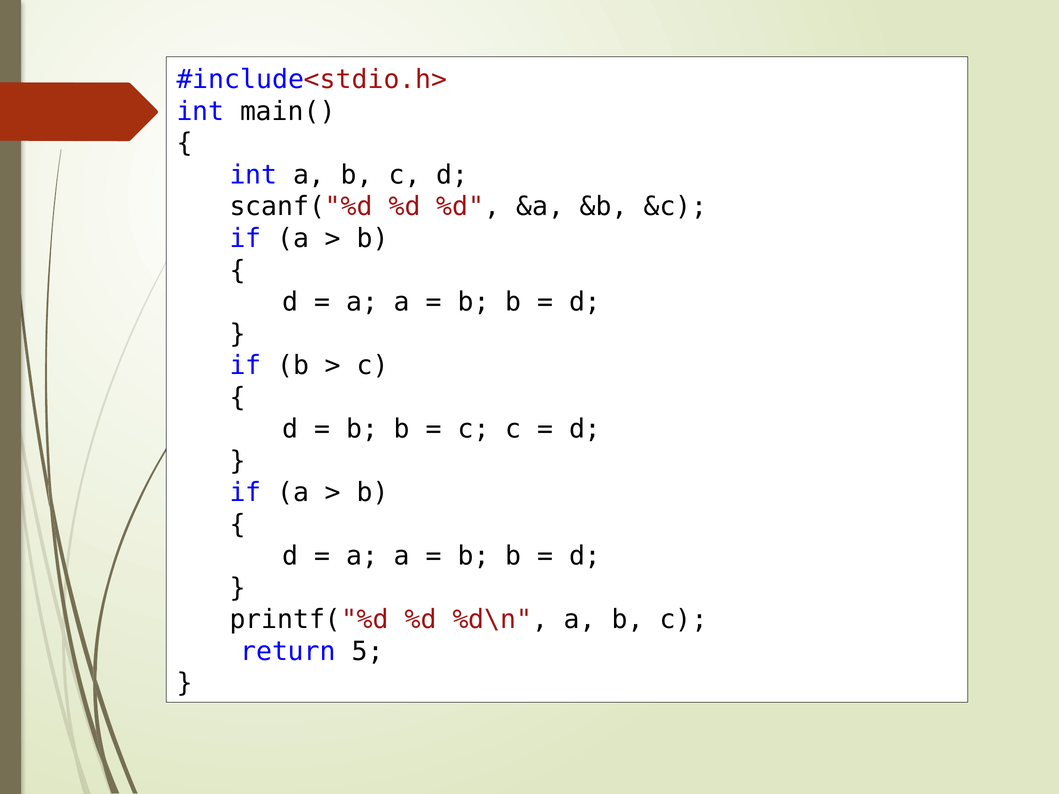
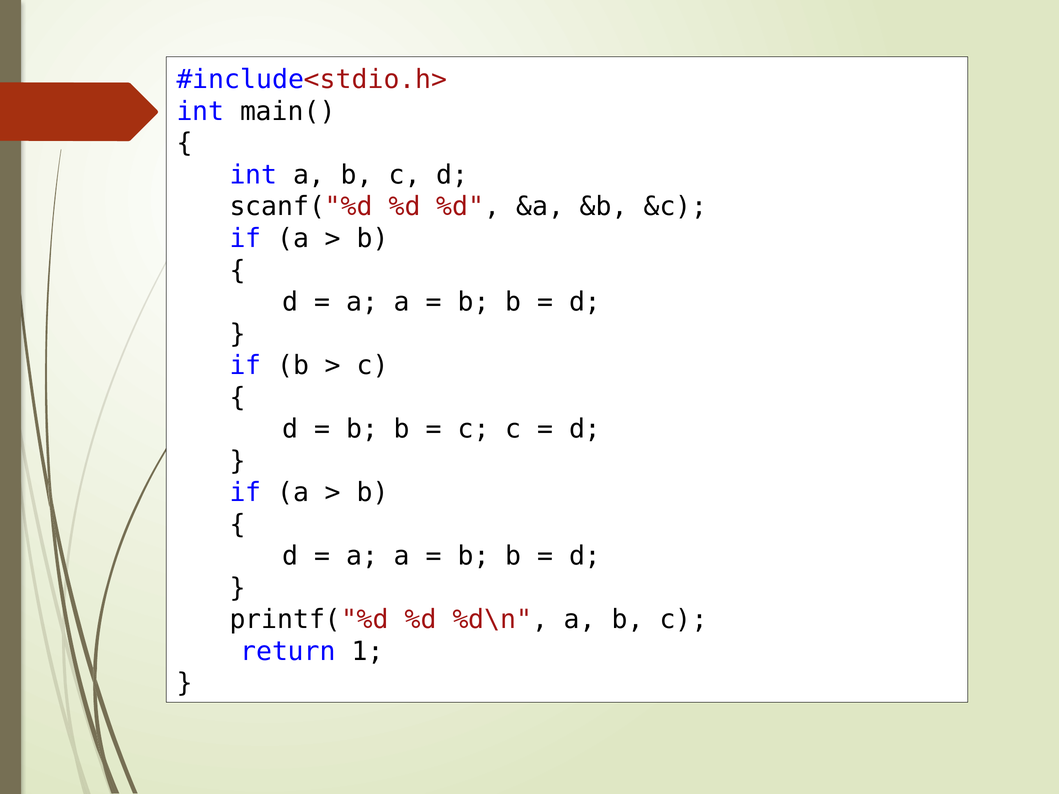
5: 5 -> 1
